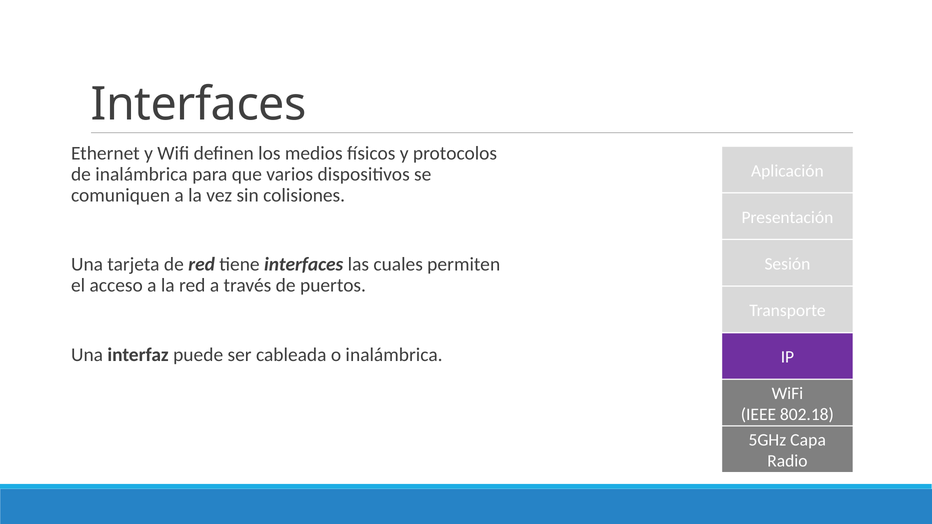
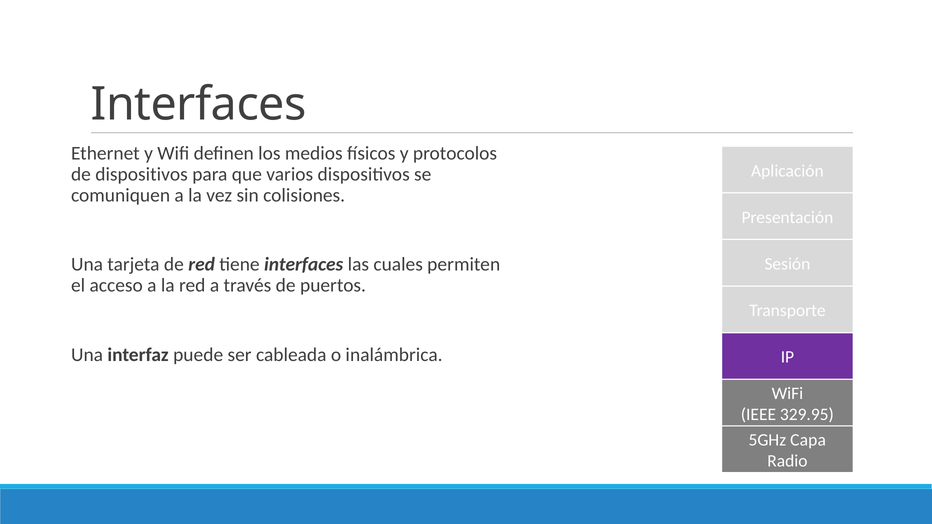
de inalámbrica: inalámbrica -> dispositivos
802.18: 802.18 -> 329.95
